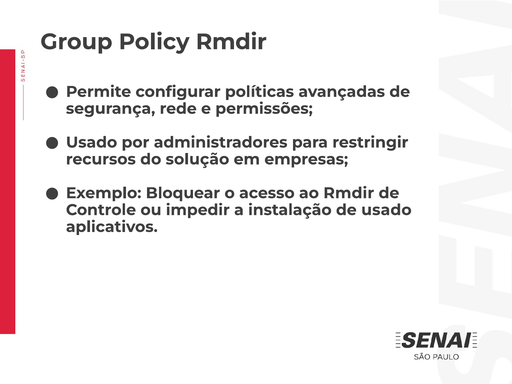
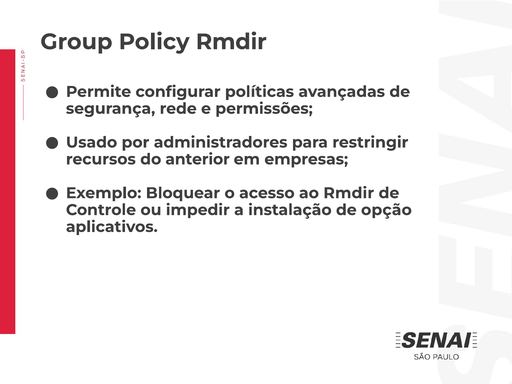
solução: solução -> anterior
de usado: usado -> opção
